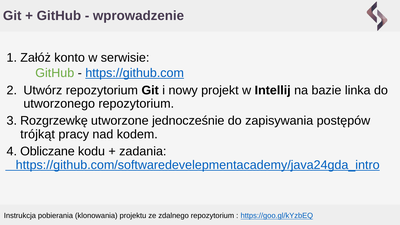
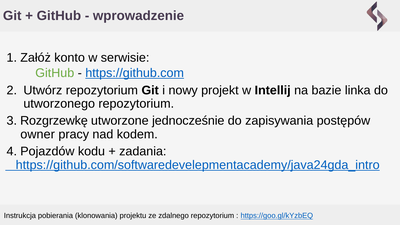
trójkąt: trójkąt -> owner
Obliczane: Obliczane -> Pojazdów
